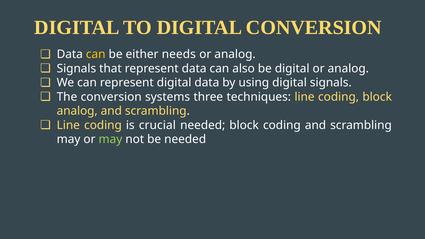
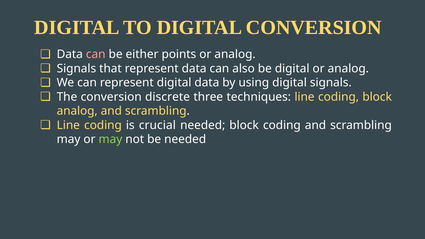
can at (96, 54) colour: yellow -> pink
needs: needs -> points
systems: systems -> discrete
